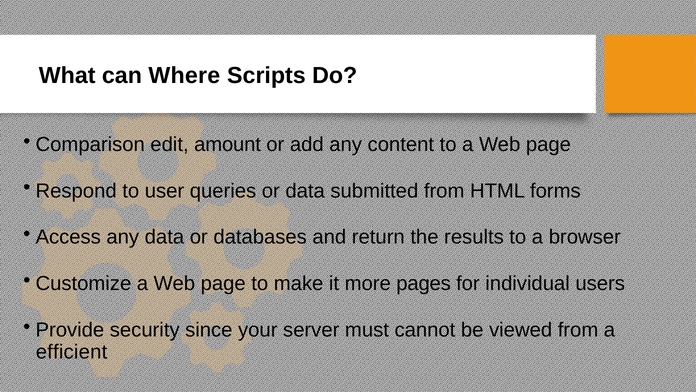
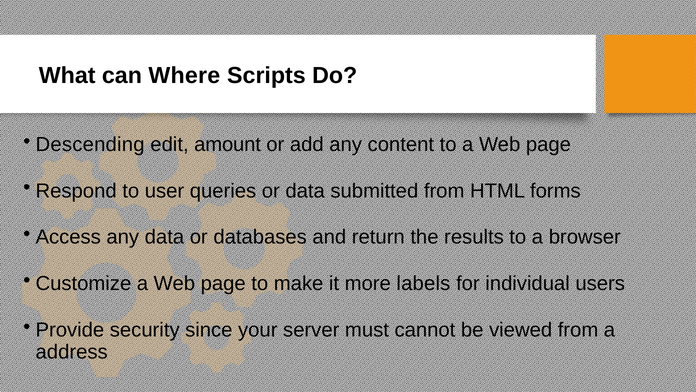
Comparison: Comparison -> Descending
pages: pages -> labels
efficient: efficient -> address
